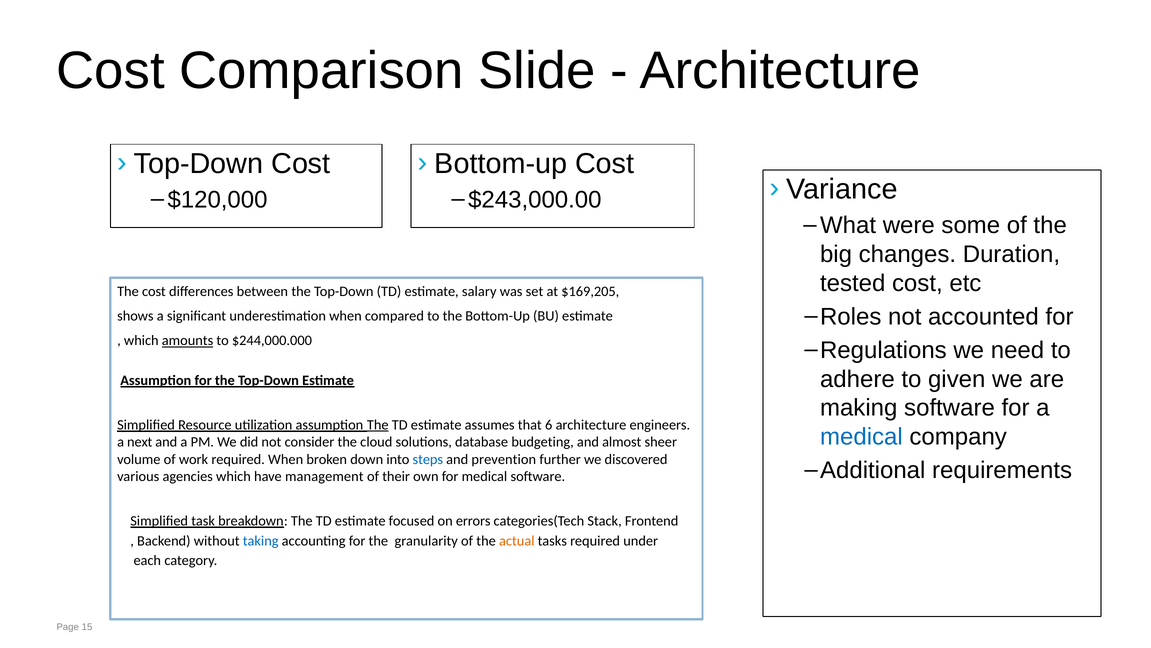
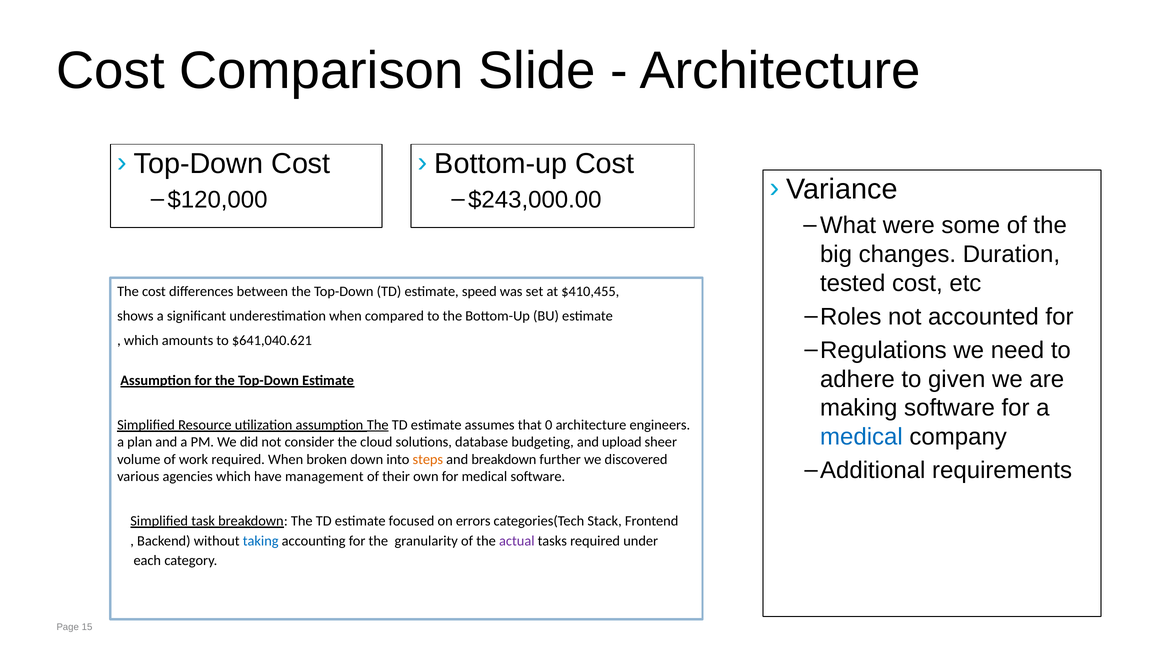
salary: salary -> speed
$169,205: $169,205 -> $410,455
amounts underline: present -> none
$244,000.000: $244,000.000 -> $641,040.621
6: 6 -> 0
next: next -> plan
almost: almost -> upload
steps colour: blue -> orange
and prevention: prevention -> breakdown
actual colour: orange -> purple
